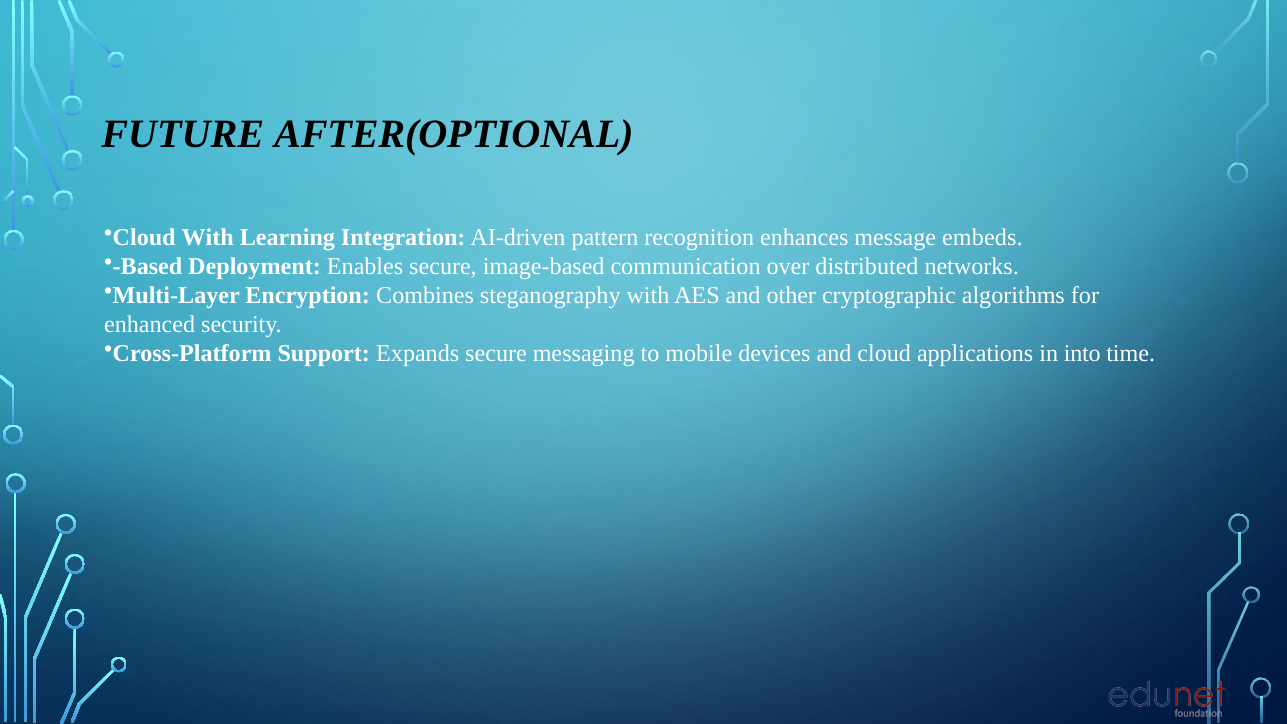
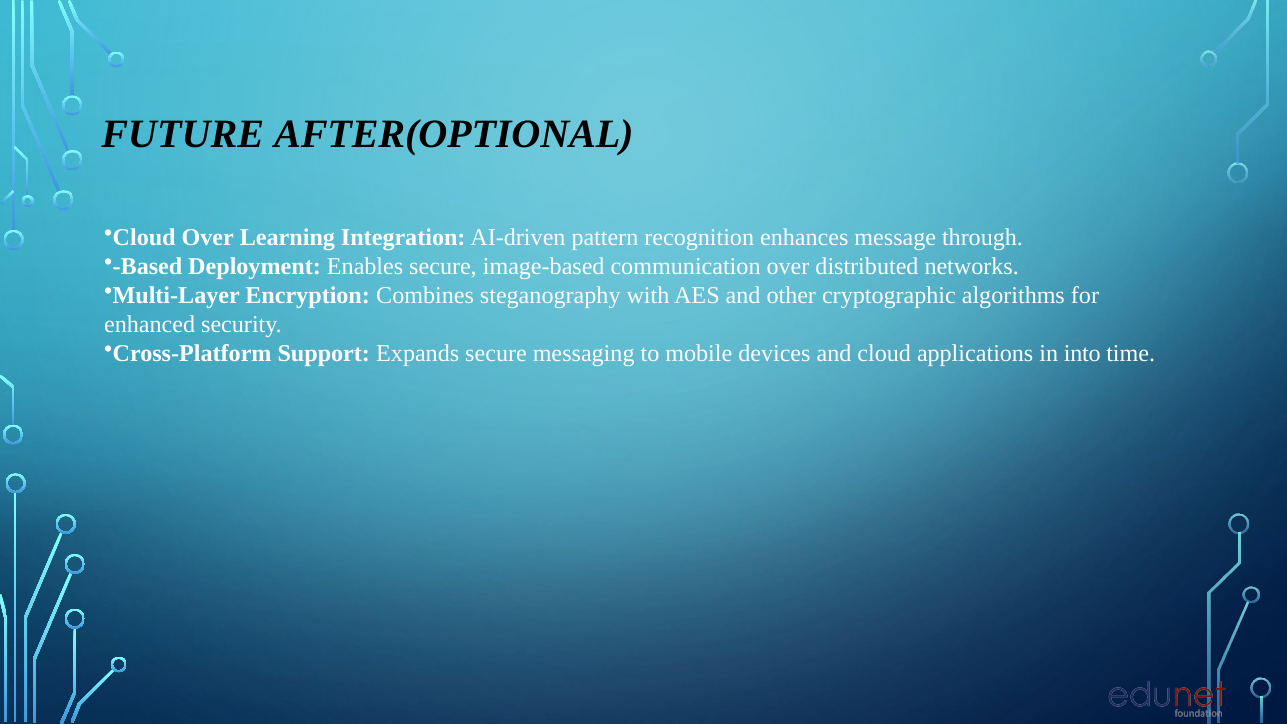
Cloud With: With -> Over
embeds: embeds -> through
